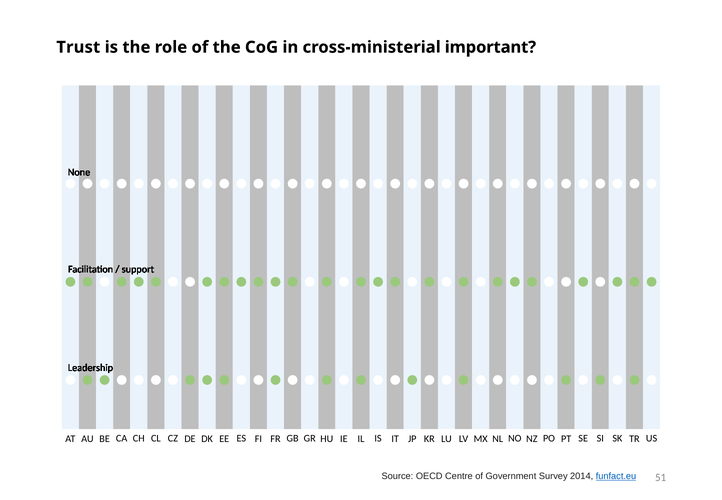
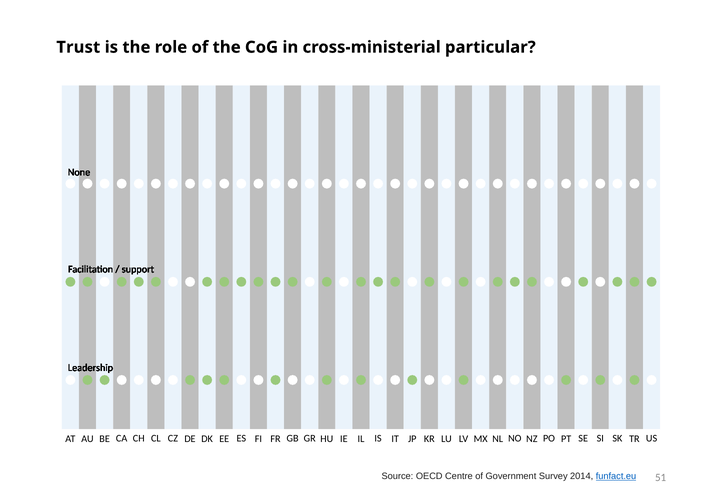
important: important -> particular
